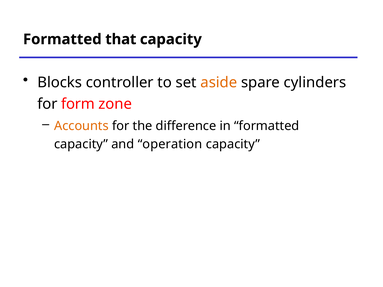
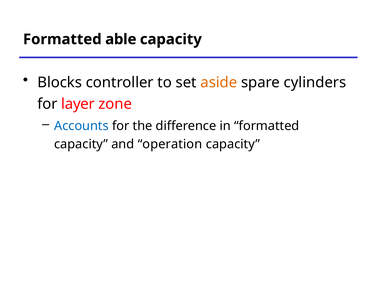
that: that -> able
form: form -> layer
Accounts colour: orange -> blue
